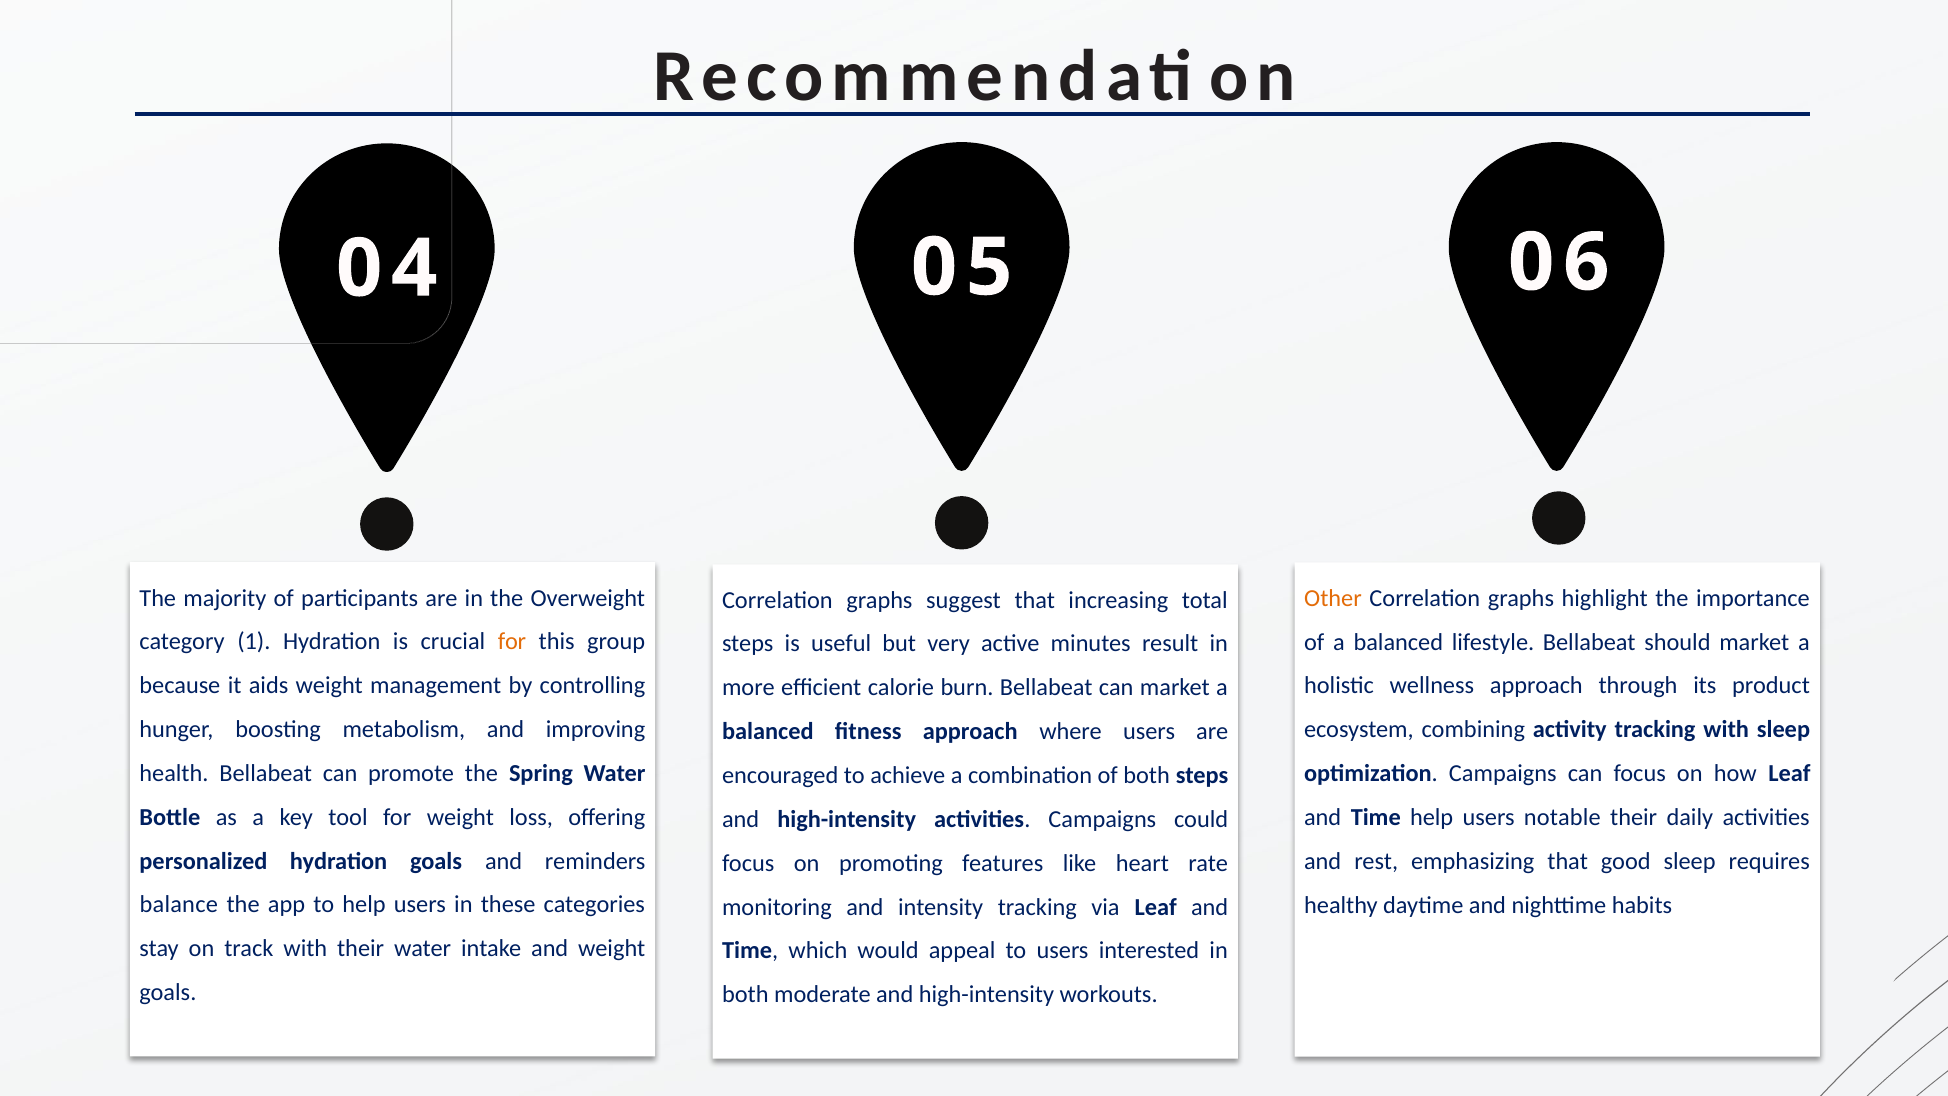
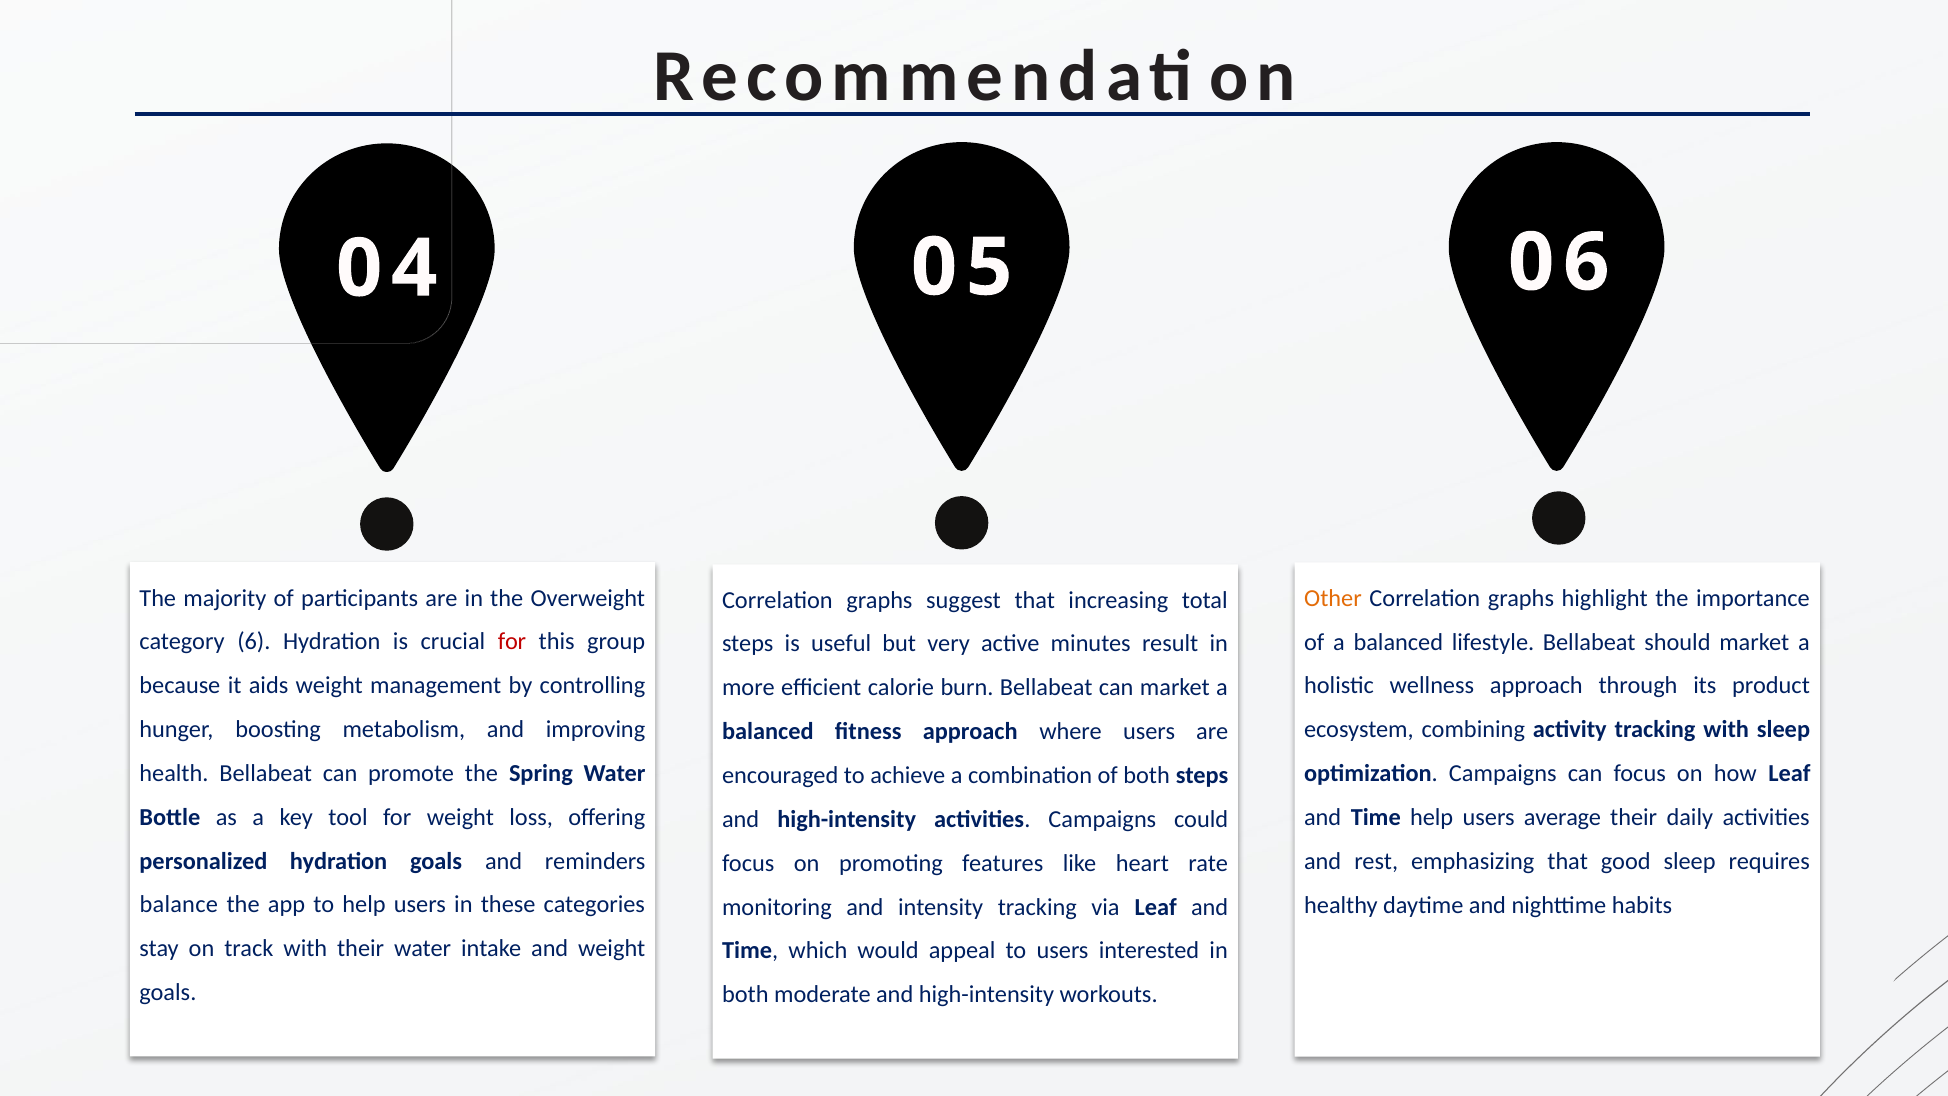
1: 1 -> 6
for at (512, 642) colour: orange -> red
notable: notable -> average
